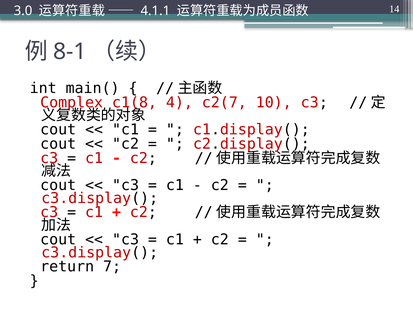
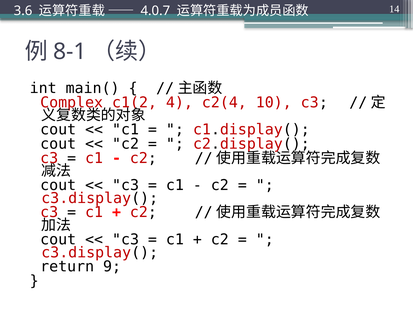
3.0: 3.0 -> 3.6
4.1.1: 4.1.1 -> 4.0.7
c1(8: c1(8 -> c1(2
c2(7: c2(7 -> c2(4
7: 7 -> 9
